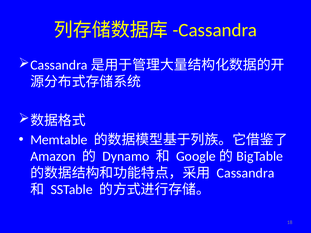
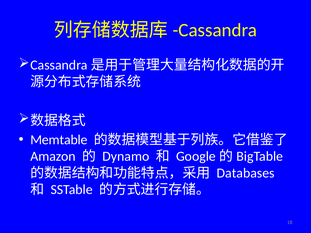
Cassandra: Cassandra -> Databases
